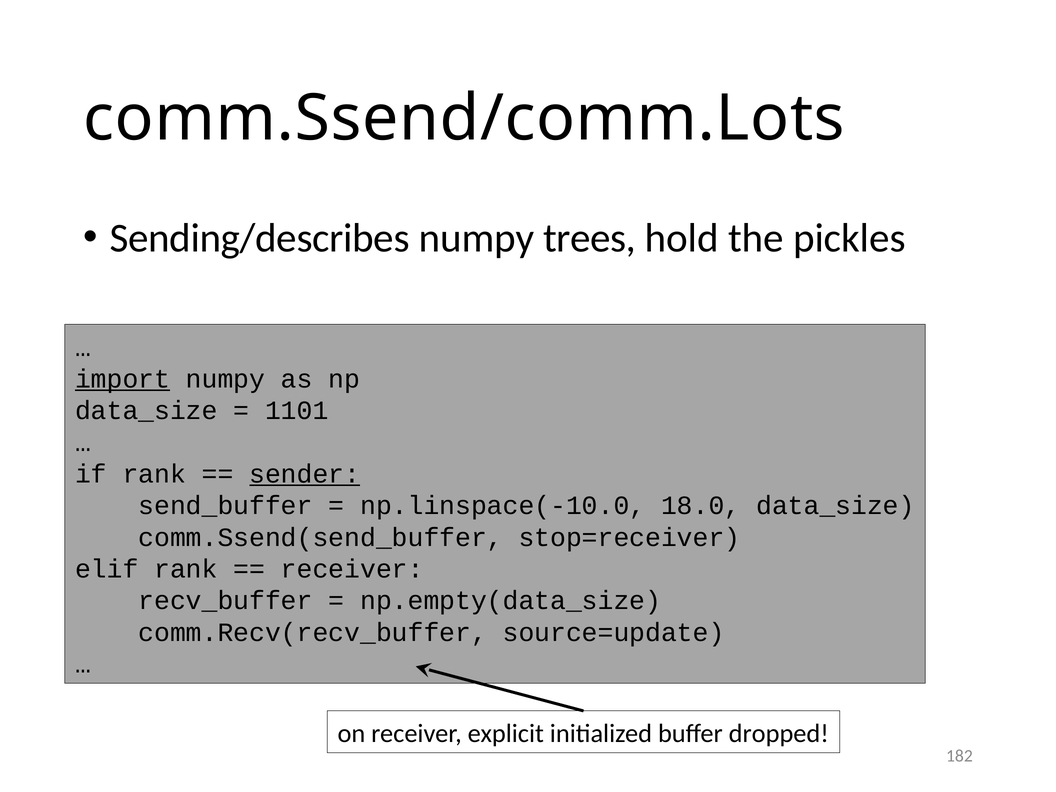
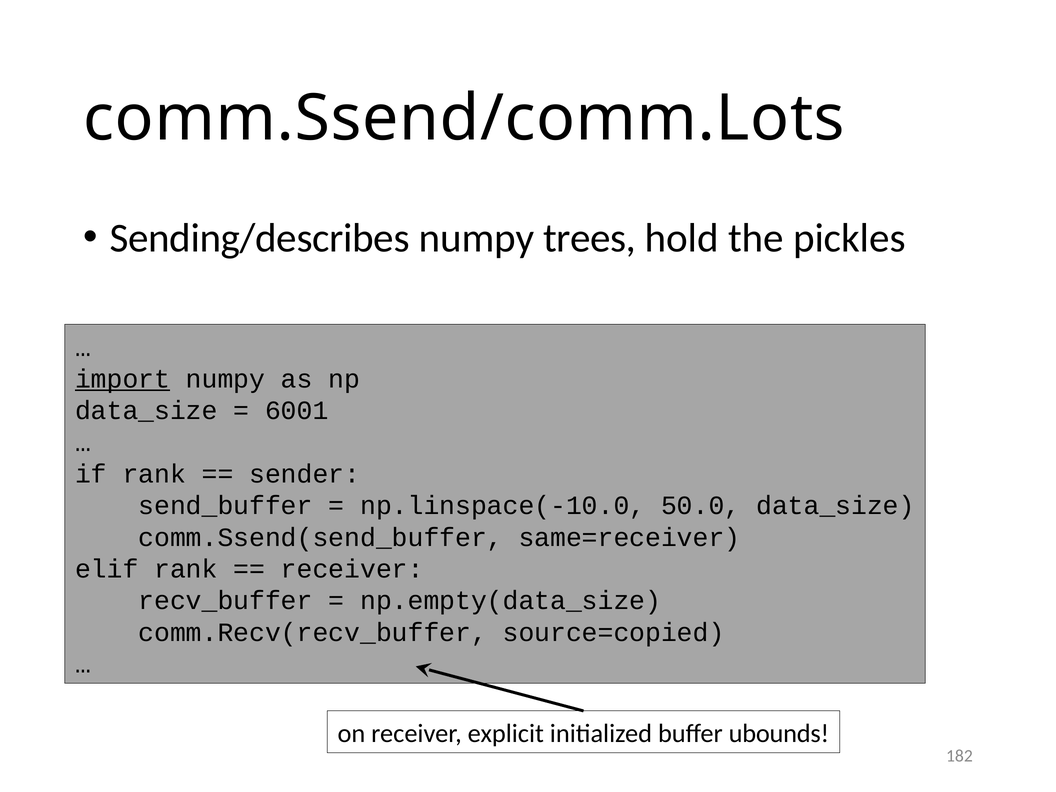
1101: 1101 -> 6001
sender underline: present -> none
18.0: 18.0 -> 50.0
stop=receiver: stop=receiver -> same=receiver
source=update: source=update -> source=copied
dropped: dropped -> ubounds
